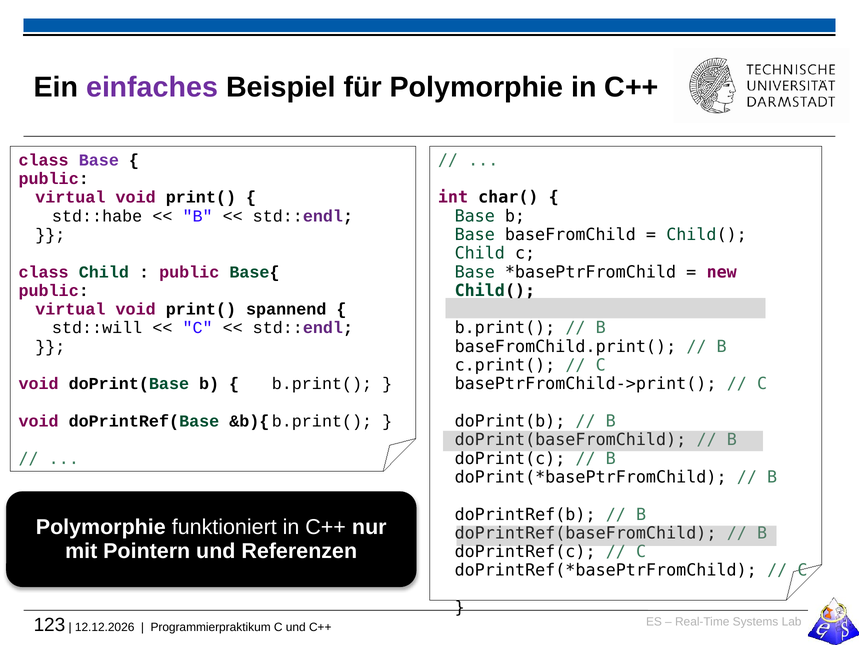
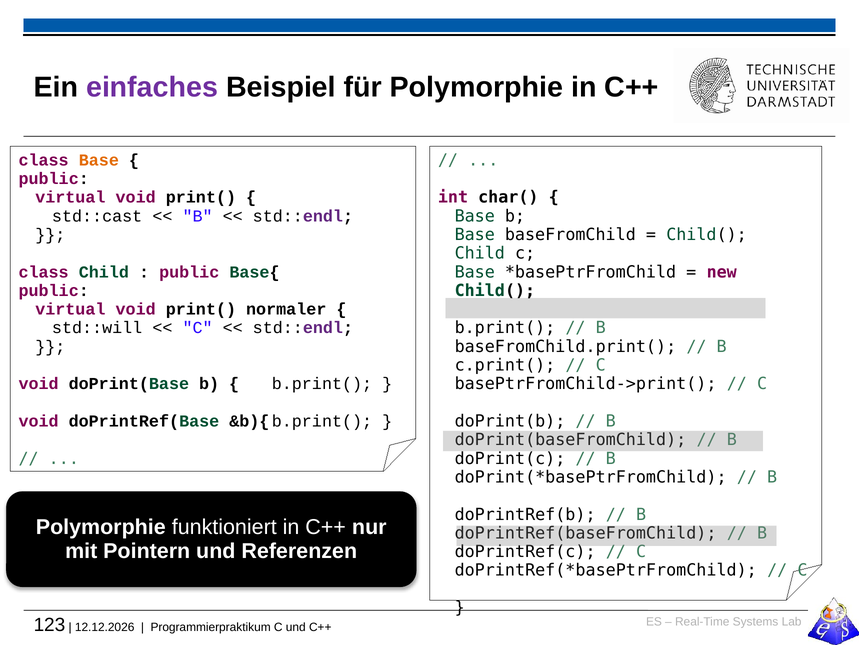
Base at (99, 160) colour: purple -> orange
std::habe: std::habe -> std::cast
spannend: spannend -> normaler
